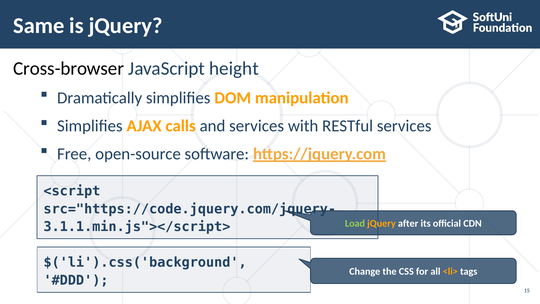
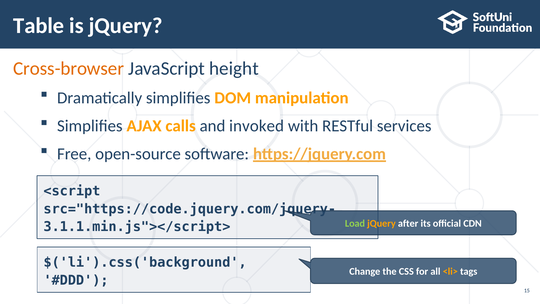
Same: Same -> Table
Cross-browser colour: black -> orange
and services: services -> invoked
